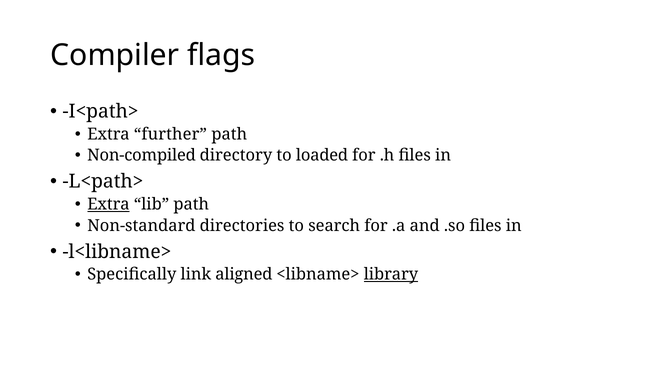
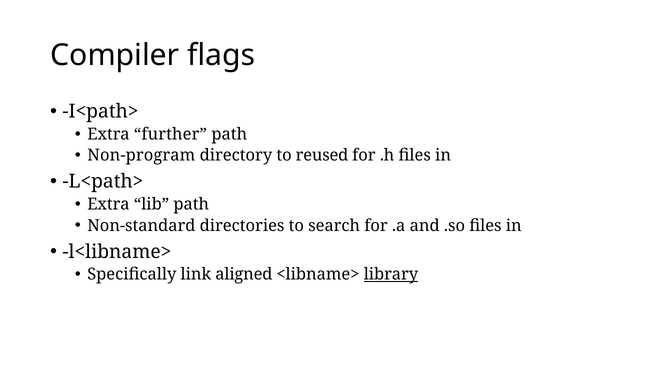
Non-compiled: Non-compiled -> Non-program
loaded: loaded -> reused
Extra at (108, 204) underline: present -> none
